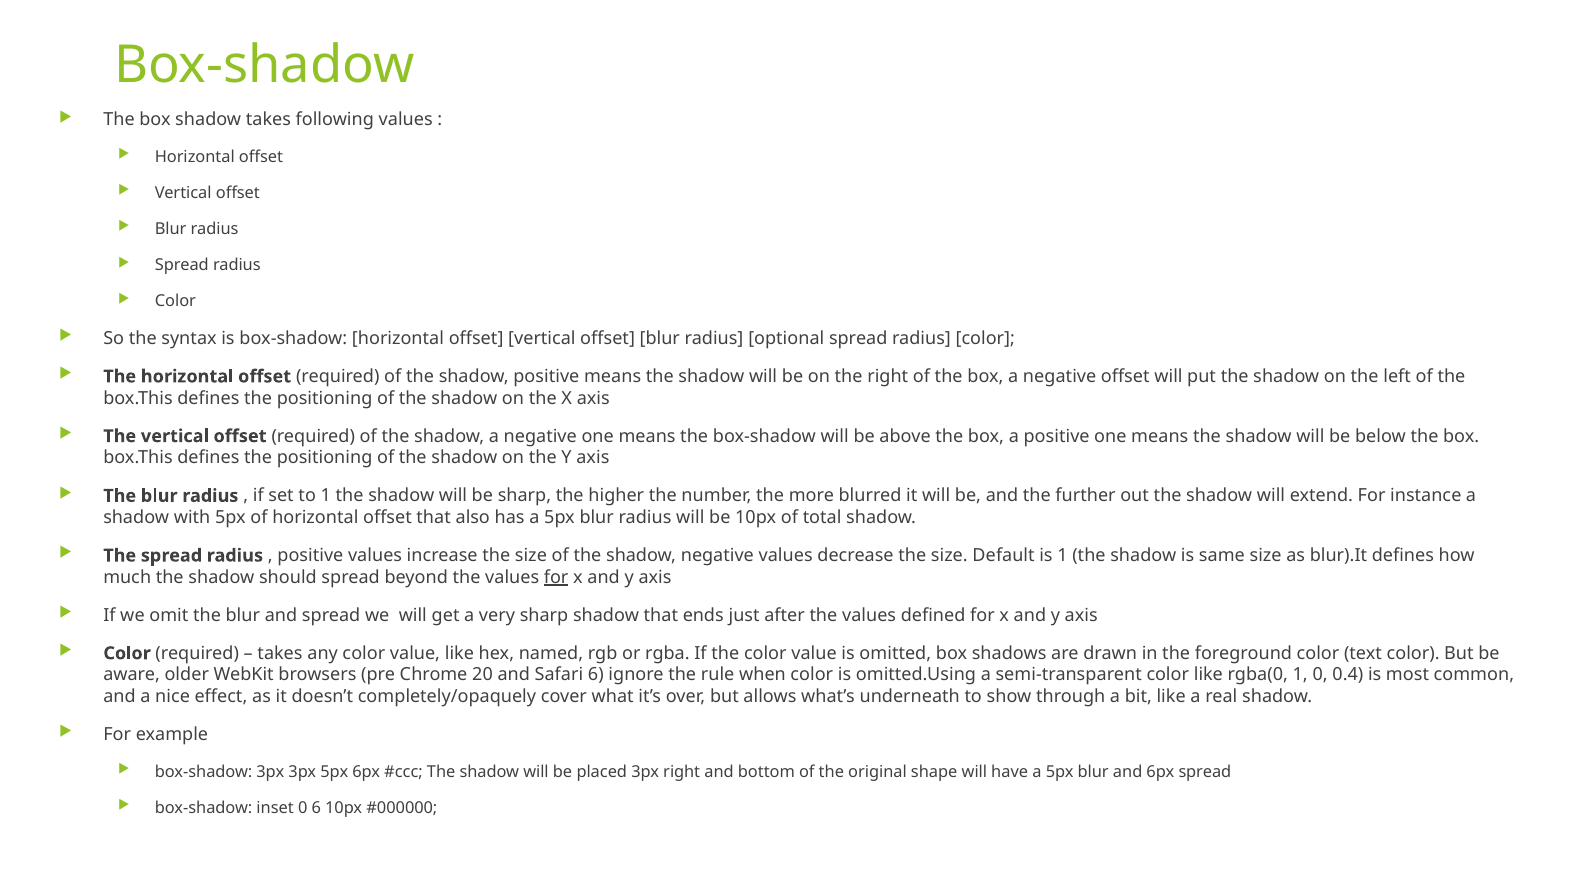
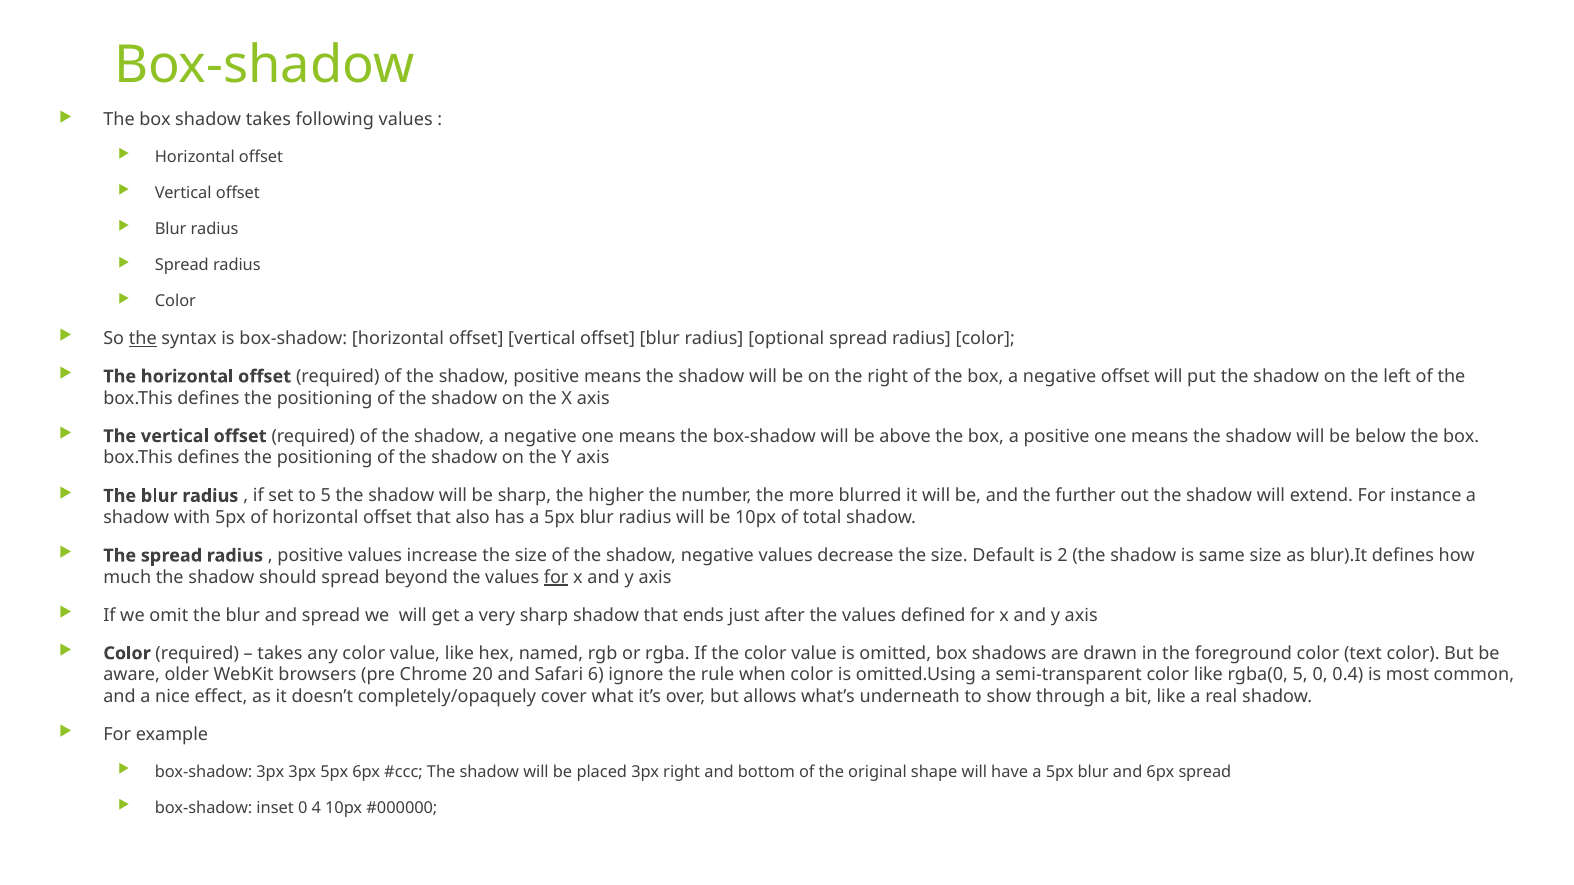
the at (143, 339) underline: none -> present
to 1: 1 -> 5
is 1: 1 -> 2
rgba(0 1: 1 -> 5
0 6: 6 -> 4
